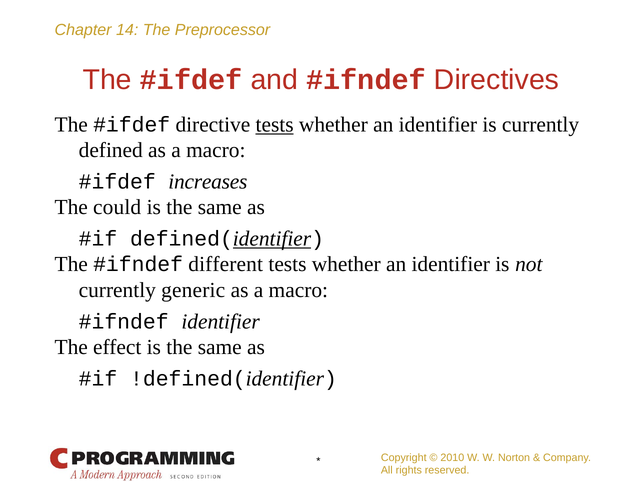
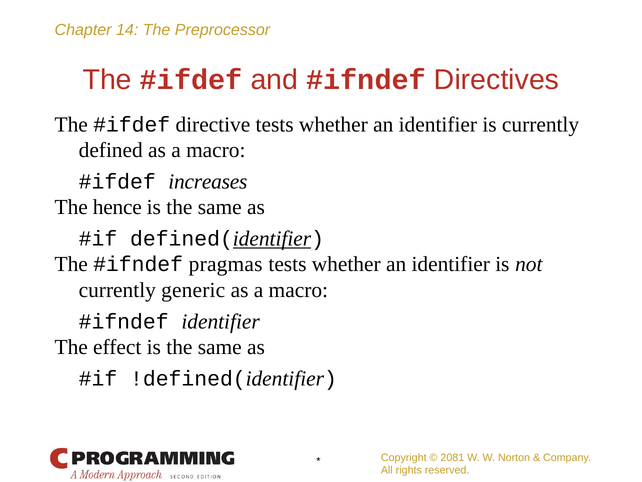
tests at (275, 125) underline: present -> none
could: could -> hence
different: different -> pragmas
2010: 2010 -> 2081
